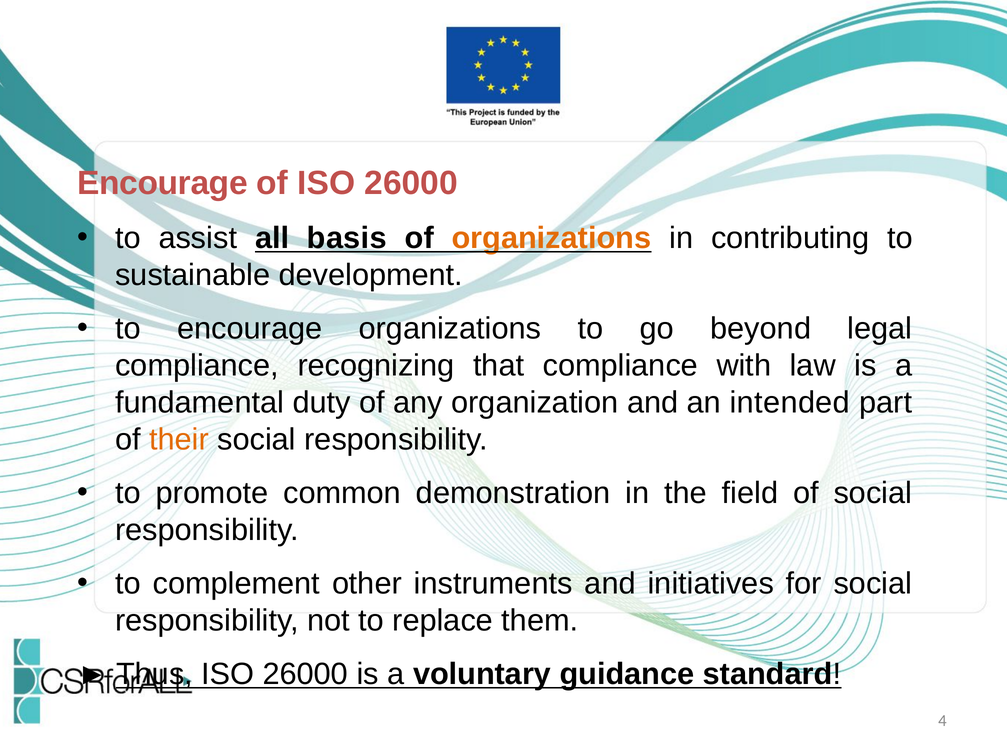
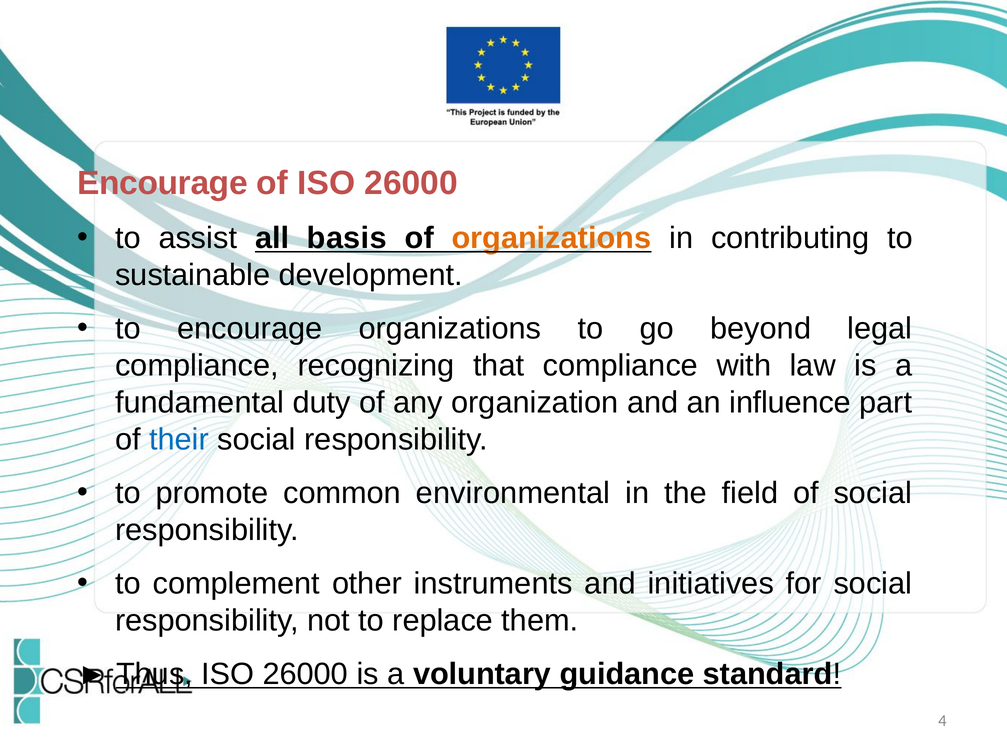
intended: intended -> influence
their colour: orange -> blue
demonstration: demonstration -> environmental
